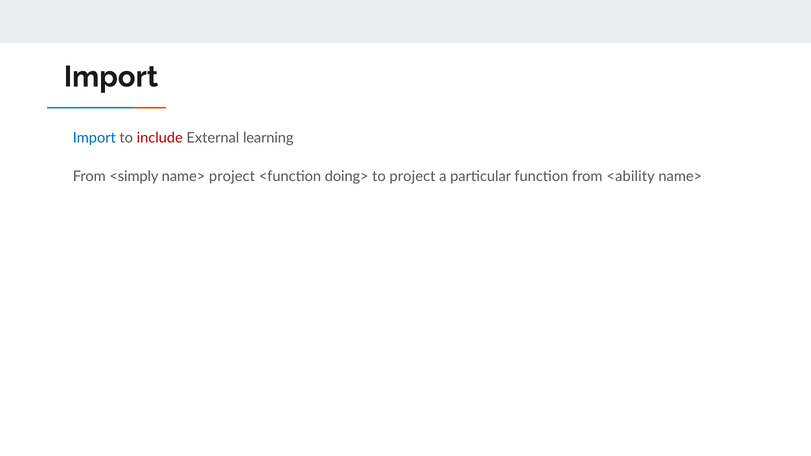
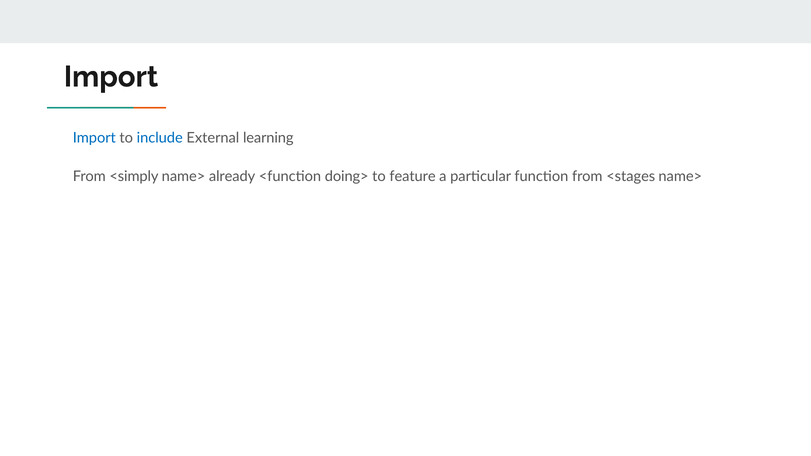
include colour: red -> blue
name> project: project -> already
to project: project -> feature
<ability: <ability -> <stages
